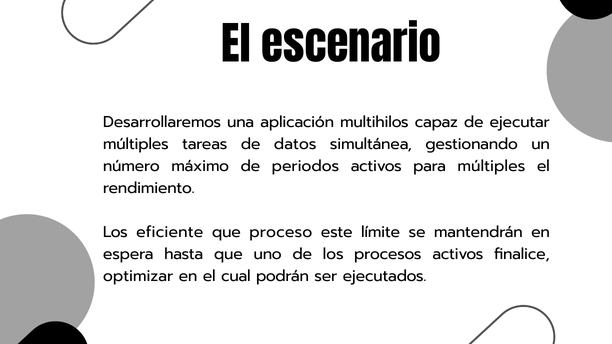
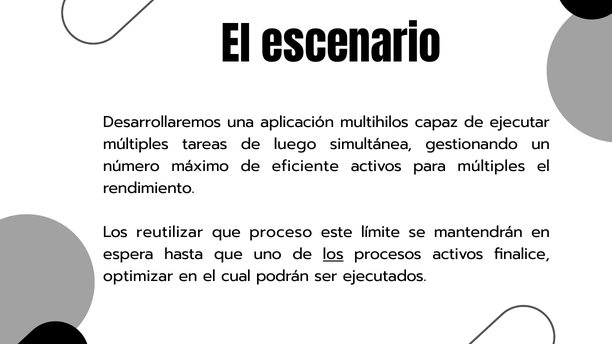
datos: datos -> luego
periodos: periodos -> eficiente
eficiente: eficiente -> reutilizar
los at (333, 254) underline: none -> present
